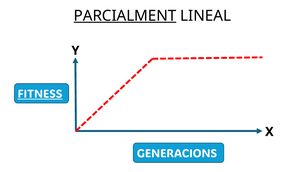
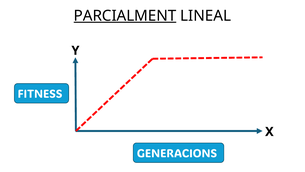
FITNESS underline: present -> none
